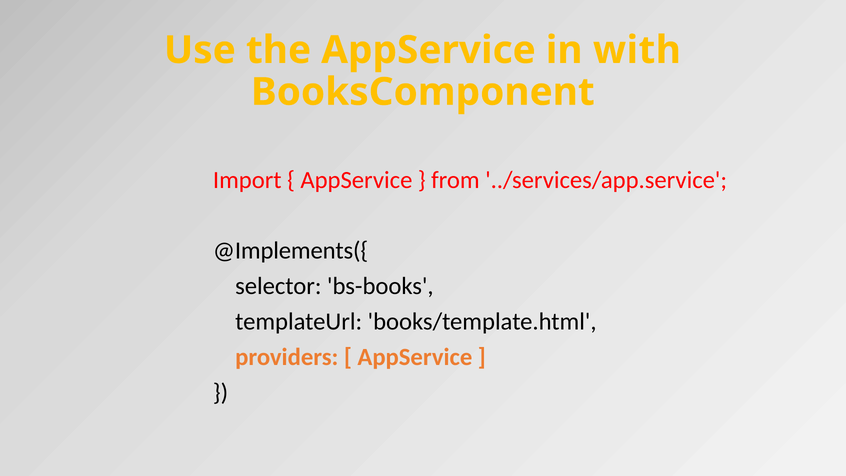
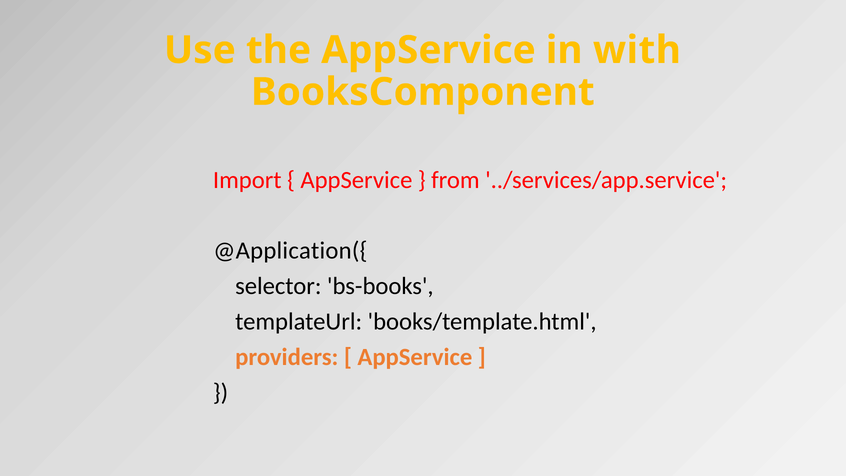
@Implements({: @Implements({ -> @Application({
